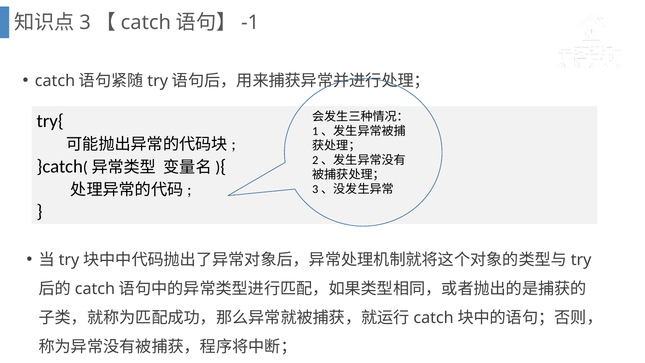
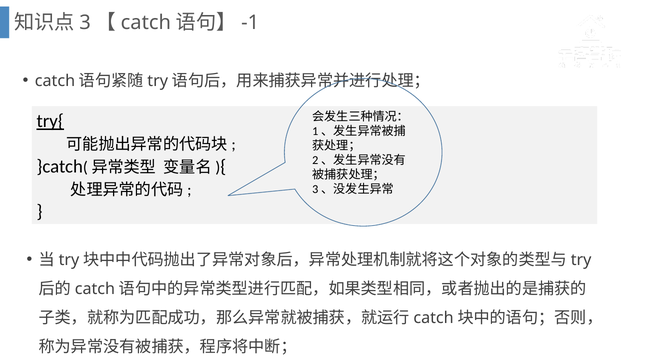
try{ underline: none -> present
